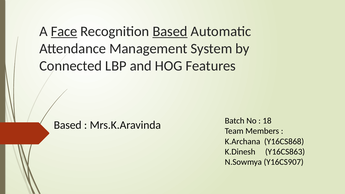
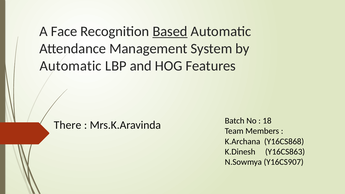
Face underline: present -> none
Connected at (71, 66): Connected -> Automatic
Based at (68, 125): Based -> There
